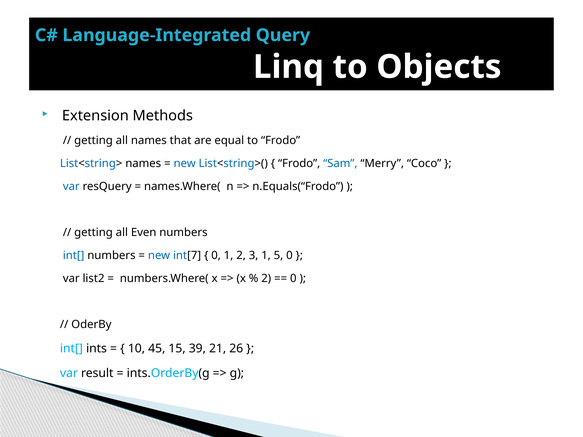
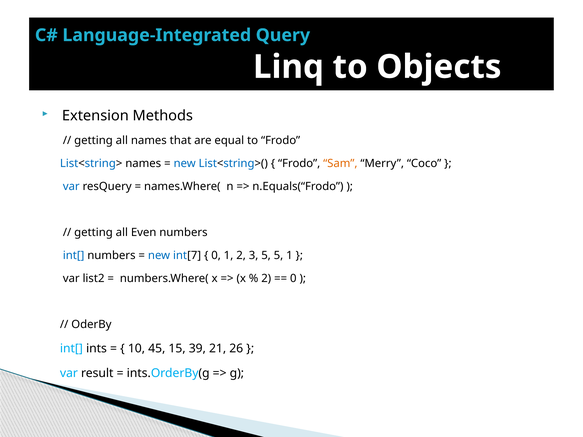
Sam colour: blue -> orange
3 1: 1 -> 5
5 0: 0 -> 1
